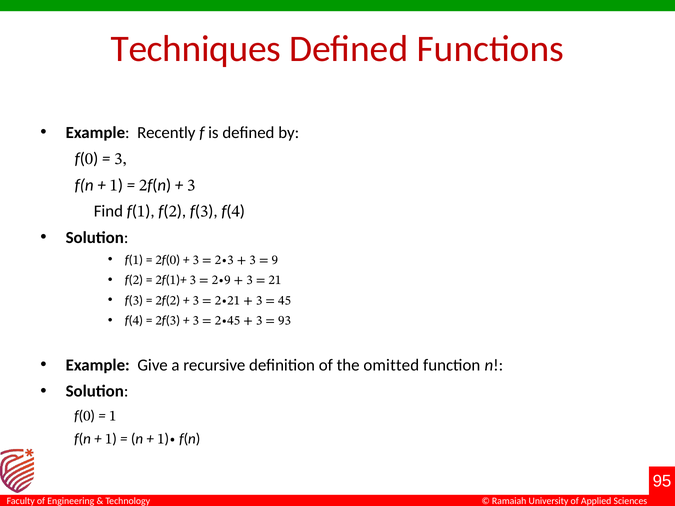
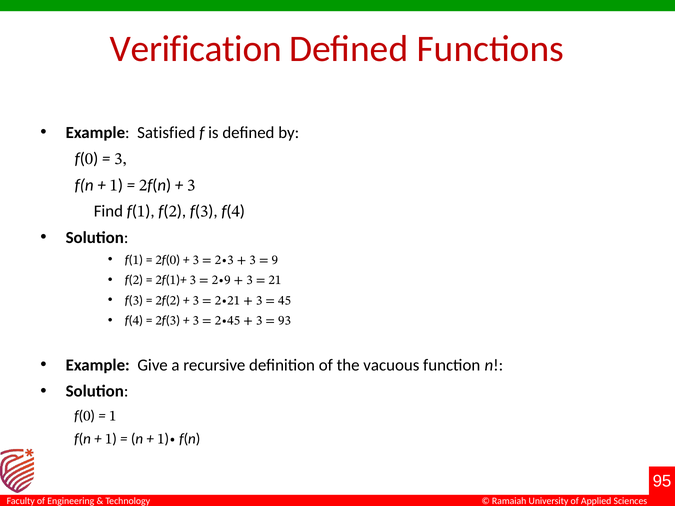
Techniques: Techniques -> Verification
Recently: Recently -> Satisfied
omitted: omitted -> vacuous
